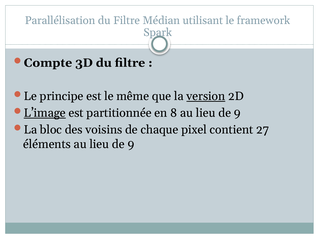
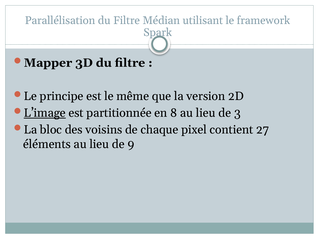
Compte: Compte -> Mapper
version underline: present -> none
9 at (237, 113): 9 -> 3
